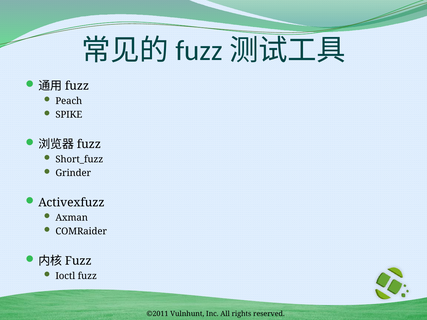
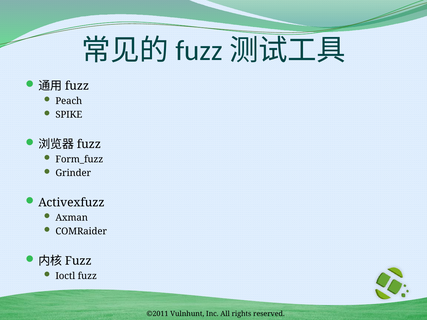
Short_fuzz: Short_fuzz -> Form_fuzz
